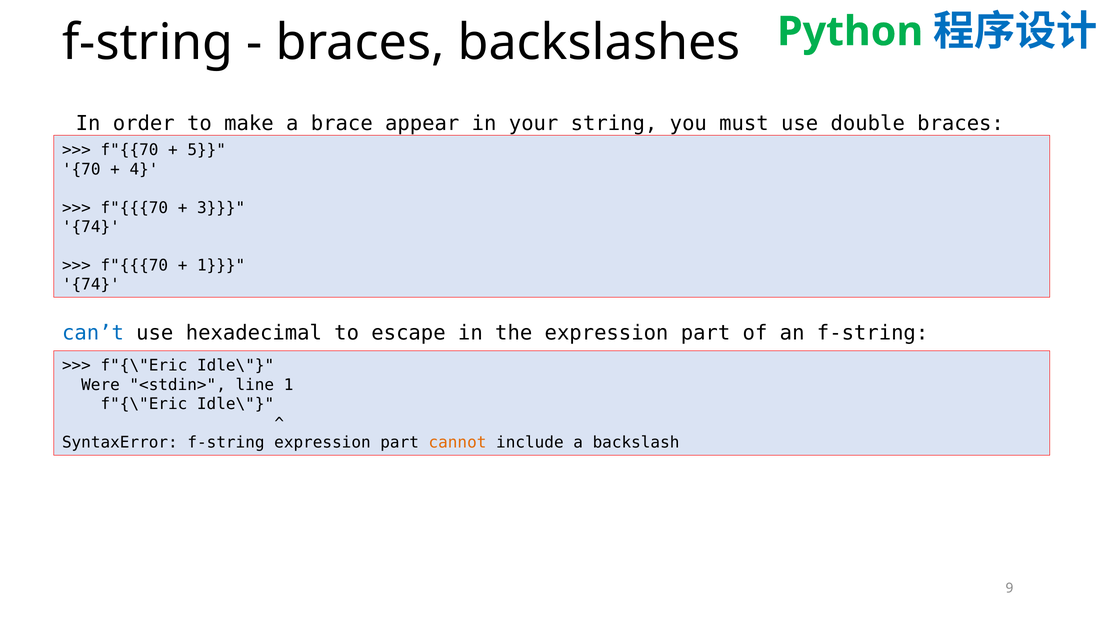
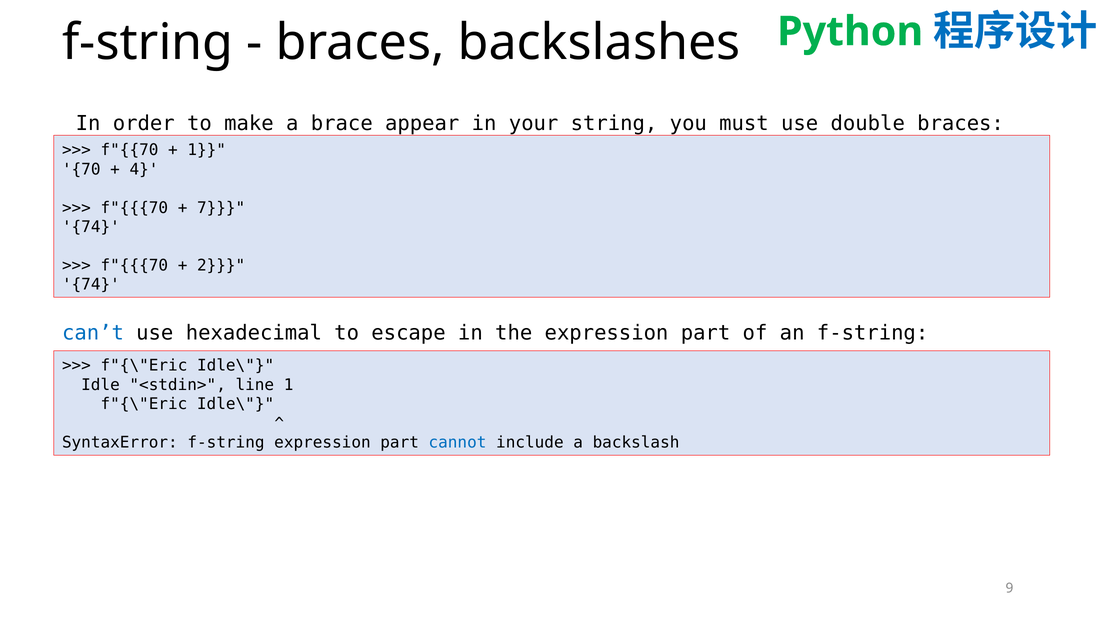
5 at (207, 150): 5 -> 1
3: 3 -> 7
1 at (221, 265): 1 -> 2
Were: Were -> Idle
cannot colour: orange -> blue
